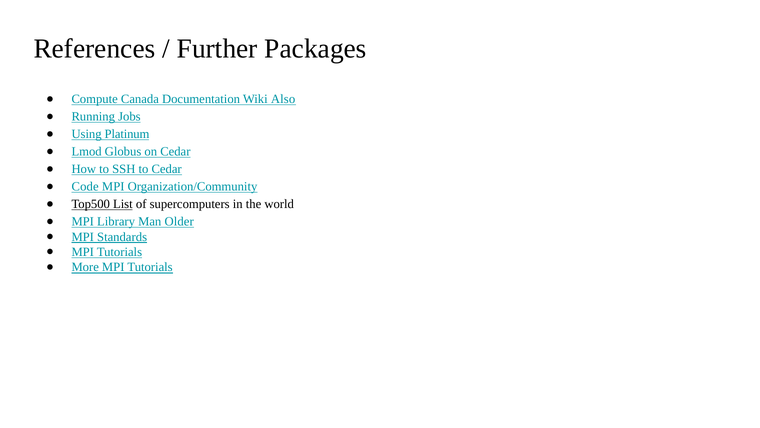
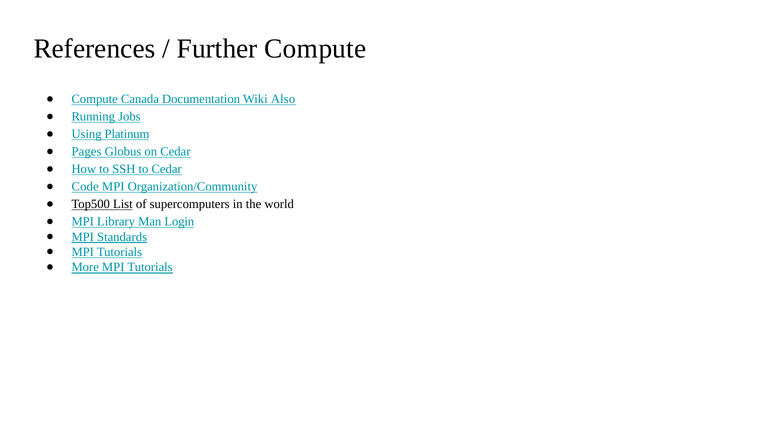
Further Packages: Packages -> Compute
Lmod: Lmod -> Pages
Older: Older -> Login
